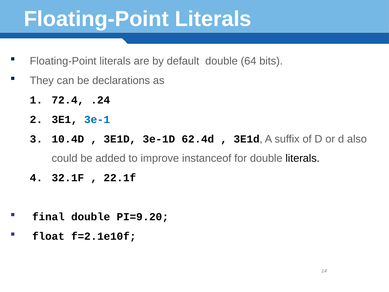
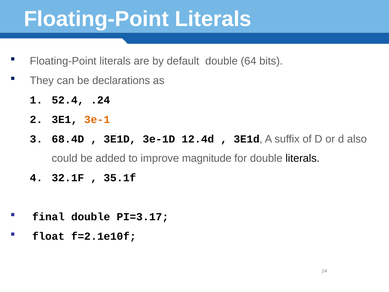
72.4: 72.4 -> 52.4
3e-1 colour: blue -> orange
10.4D: 10.4D -> 68.4D
62.4d: 62.4d -> 12.4d
instanceof: instanceof -> magnitude
22.1f: 22.1f -> 35.1f
PI=9.20: PI=9.20 -> PI=3.17
